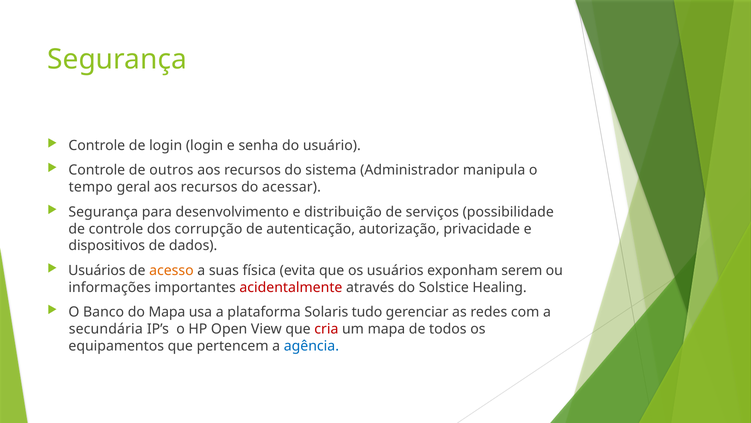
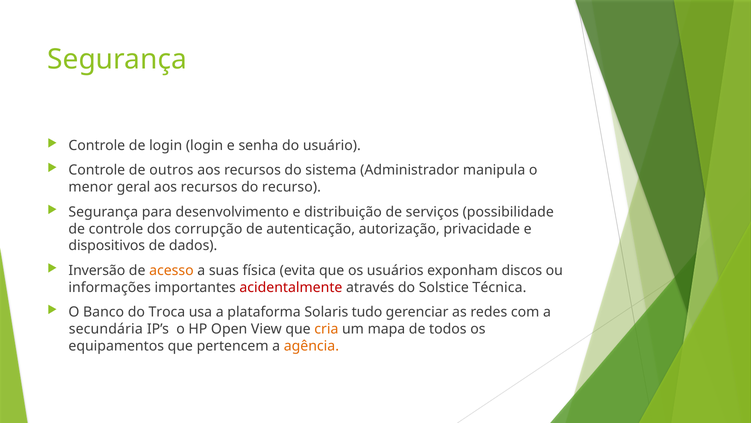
tempo: tempo -> menor
acessar: acessar -> recurso
Usuários at (97, 270): Usuários -> Inversão
serem: serem -> discos
Healing: Healing -> Técnica
do Mapa: Mapa -> Troca
cria colour: red -> orange
agência colour: blue -> orange
